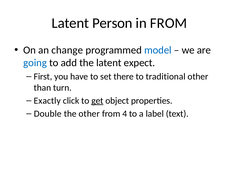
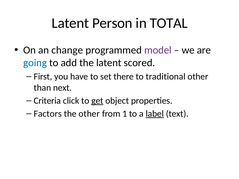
in FROM: FROM -> TOTAL
model colour: blue -> purple
expect: expect -> scored
turn: turn -> next
Exactly: Exactly -> Criteria
Double: Double -> Factors
4: 4 -> 1
label underline: none -> present
